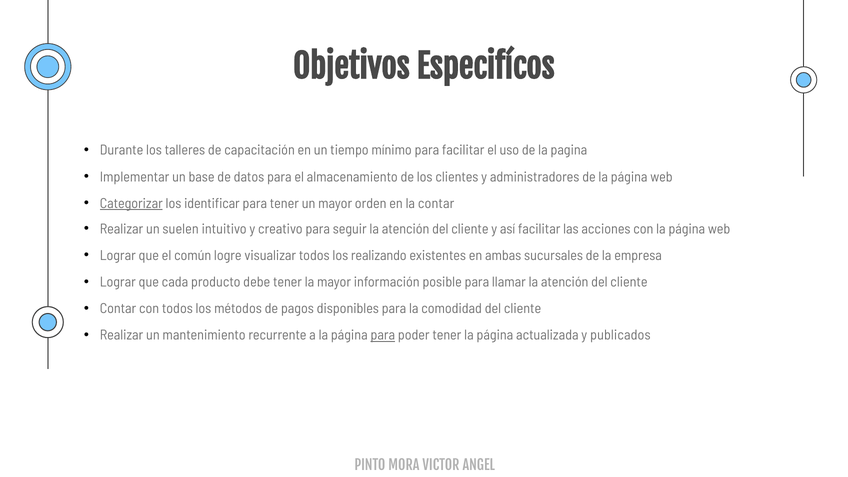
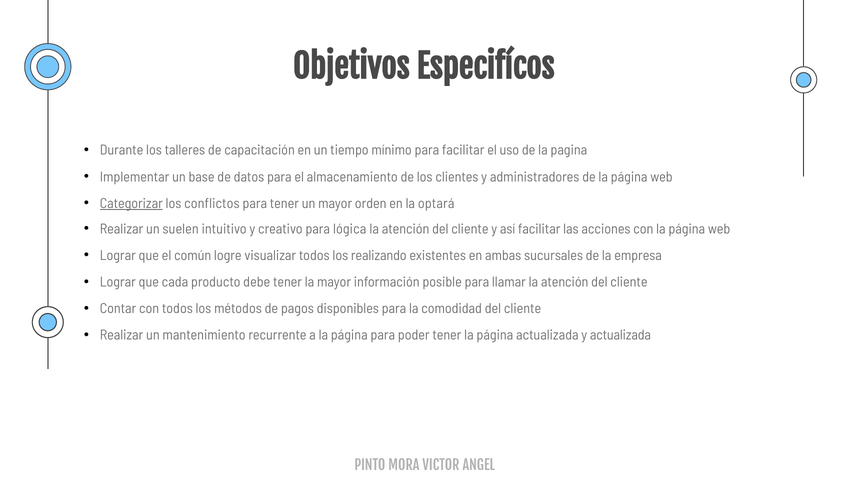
identificar: identificar -> conflictos
la contar: contar -> optará
seguir: seguir -> lógica
para at (383, 335) underline: present -> none
y publicados: publicados -> actualizada
